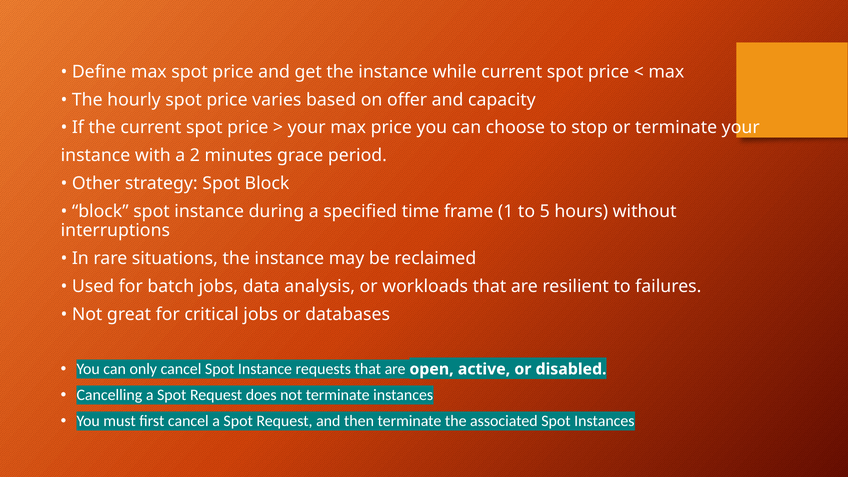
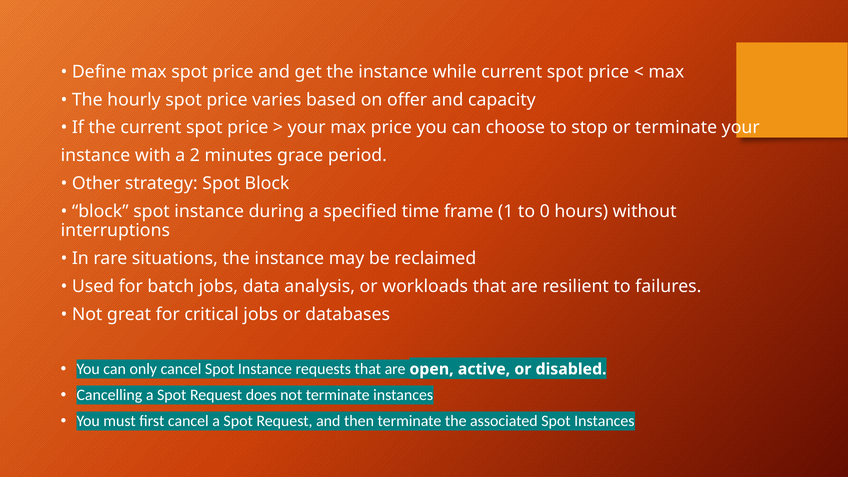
5: 5 -> 0
